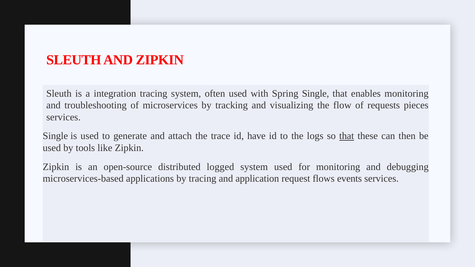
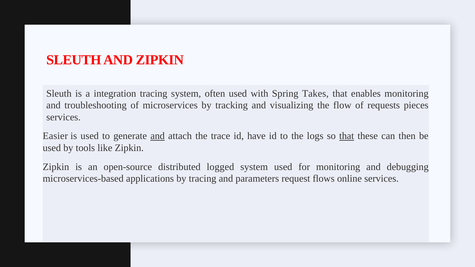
Spring Single: Single -> Takes
Single at (55, 136): Single -> Easier
and at (158, 136) underline: none -> present
application: application -> parameters
events: events -> online
